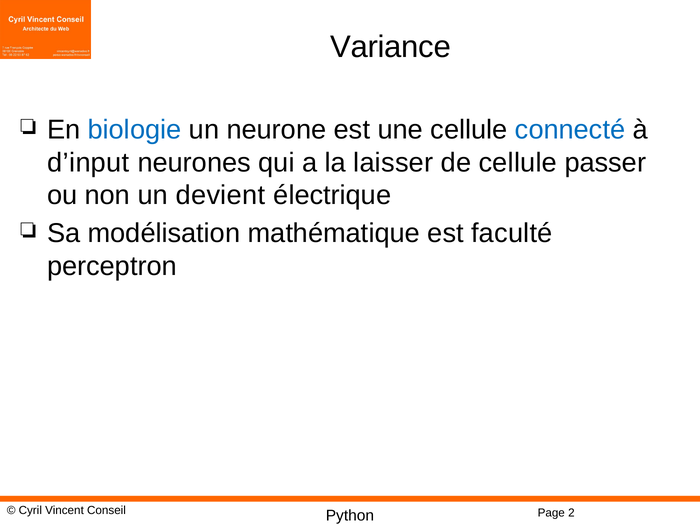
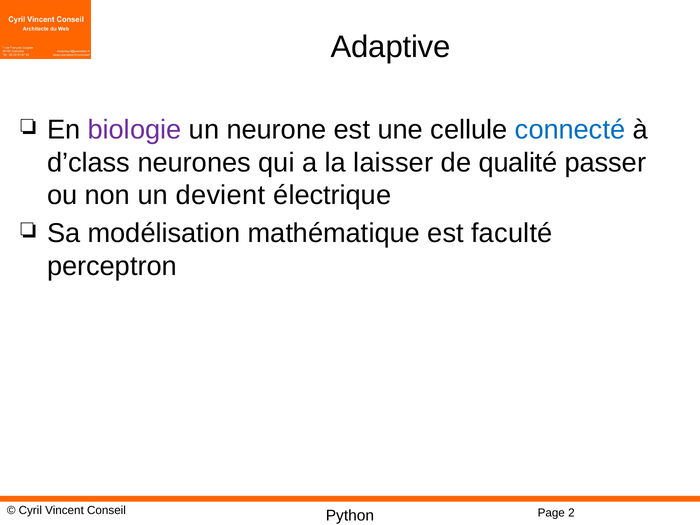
Variance: Variance -> Adaptive
biologie colour: blue -> purple
d’input: d’input -> d’class
de cellule: cellule -> qualité
